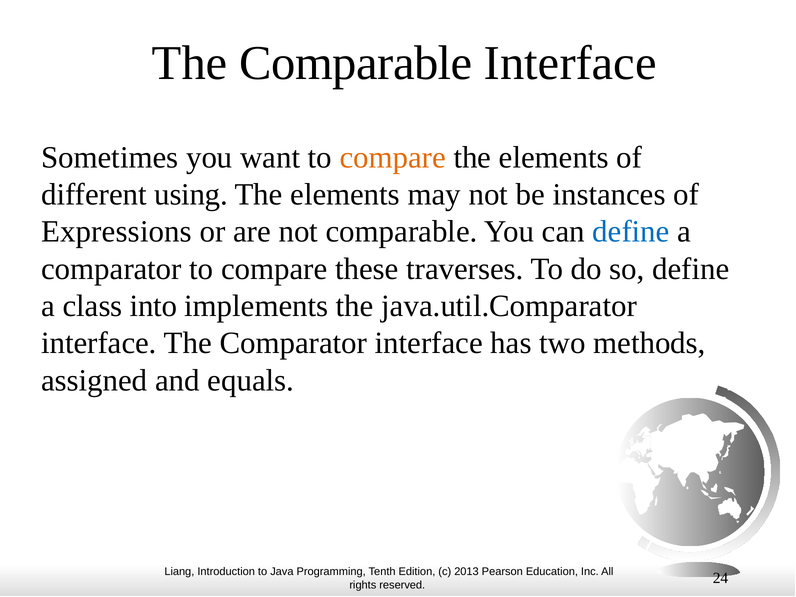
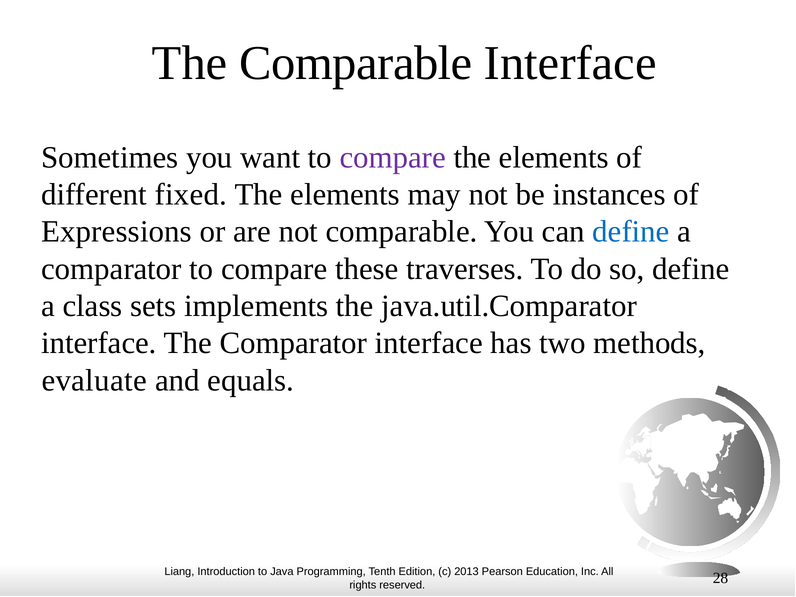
compare at (393, 157) colour: orange -> purple
using: using -> fixed
into: into -> sets
assigned: assigned -> evaluate
24: 24 -> 28
